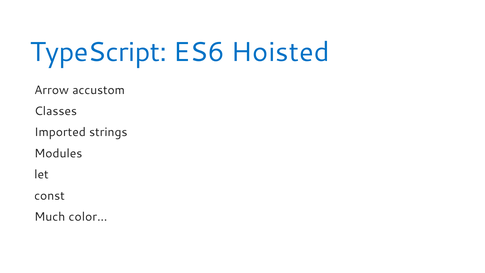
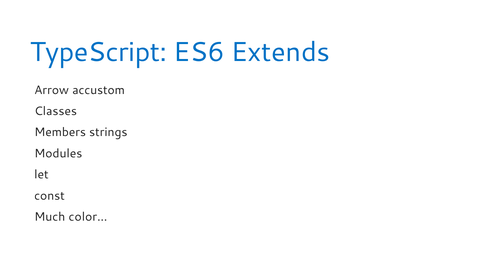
Hoisted: Hoisted -> Extends
Imported: Imported -> Members
